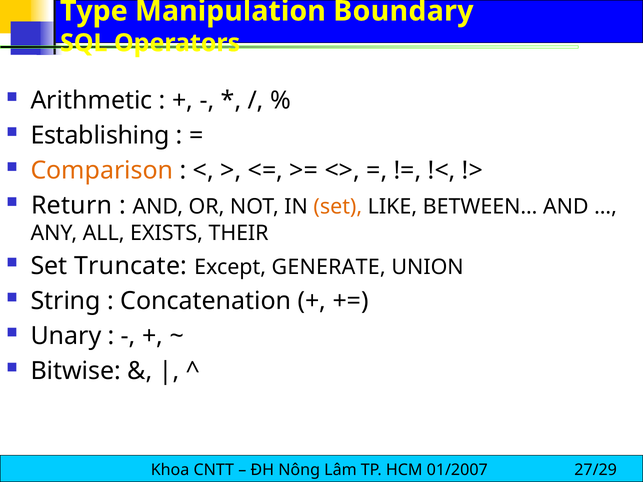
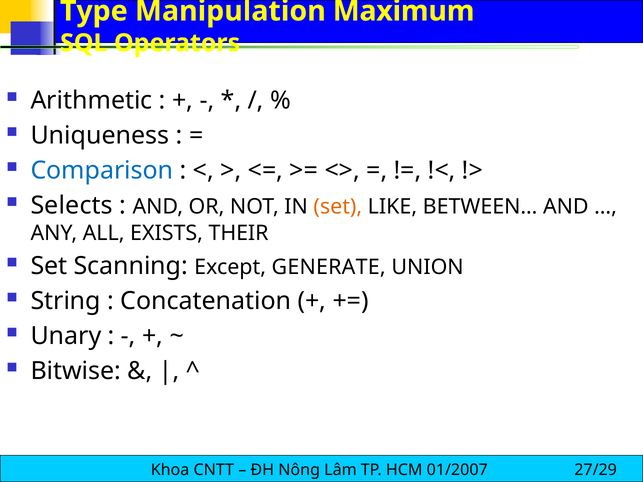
Boundary: Boundary -> Maximum
Establishing: Establishing -> Uniqueness
Comparison colour: orange -> blue
Return: Return -> Selects
Truncate: Truncate -> Scanning
